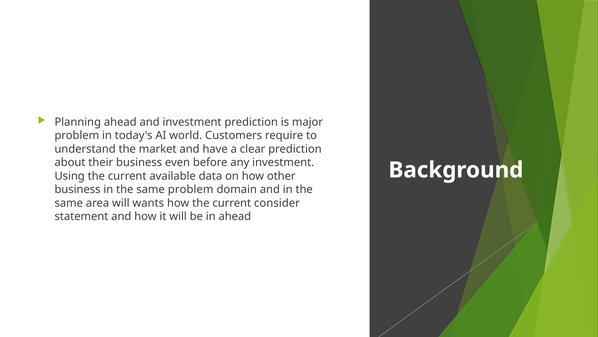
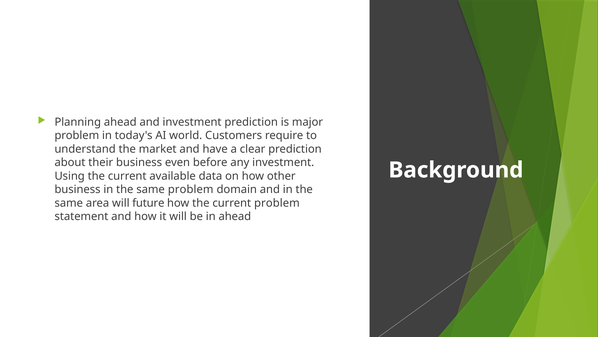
wants: wants -> future
current consider: consider -> problem
